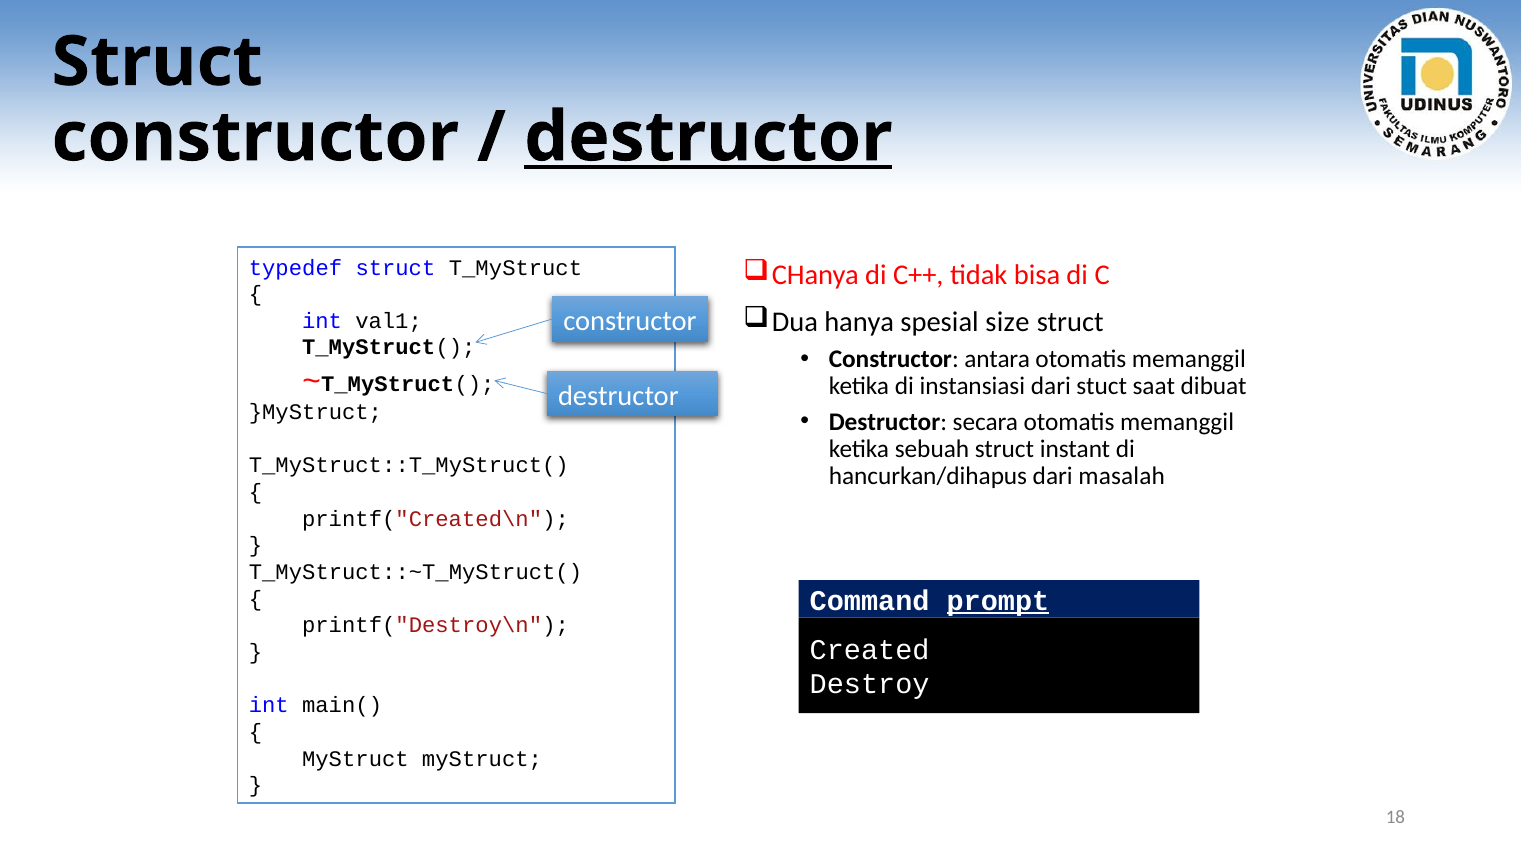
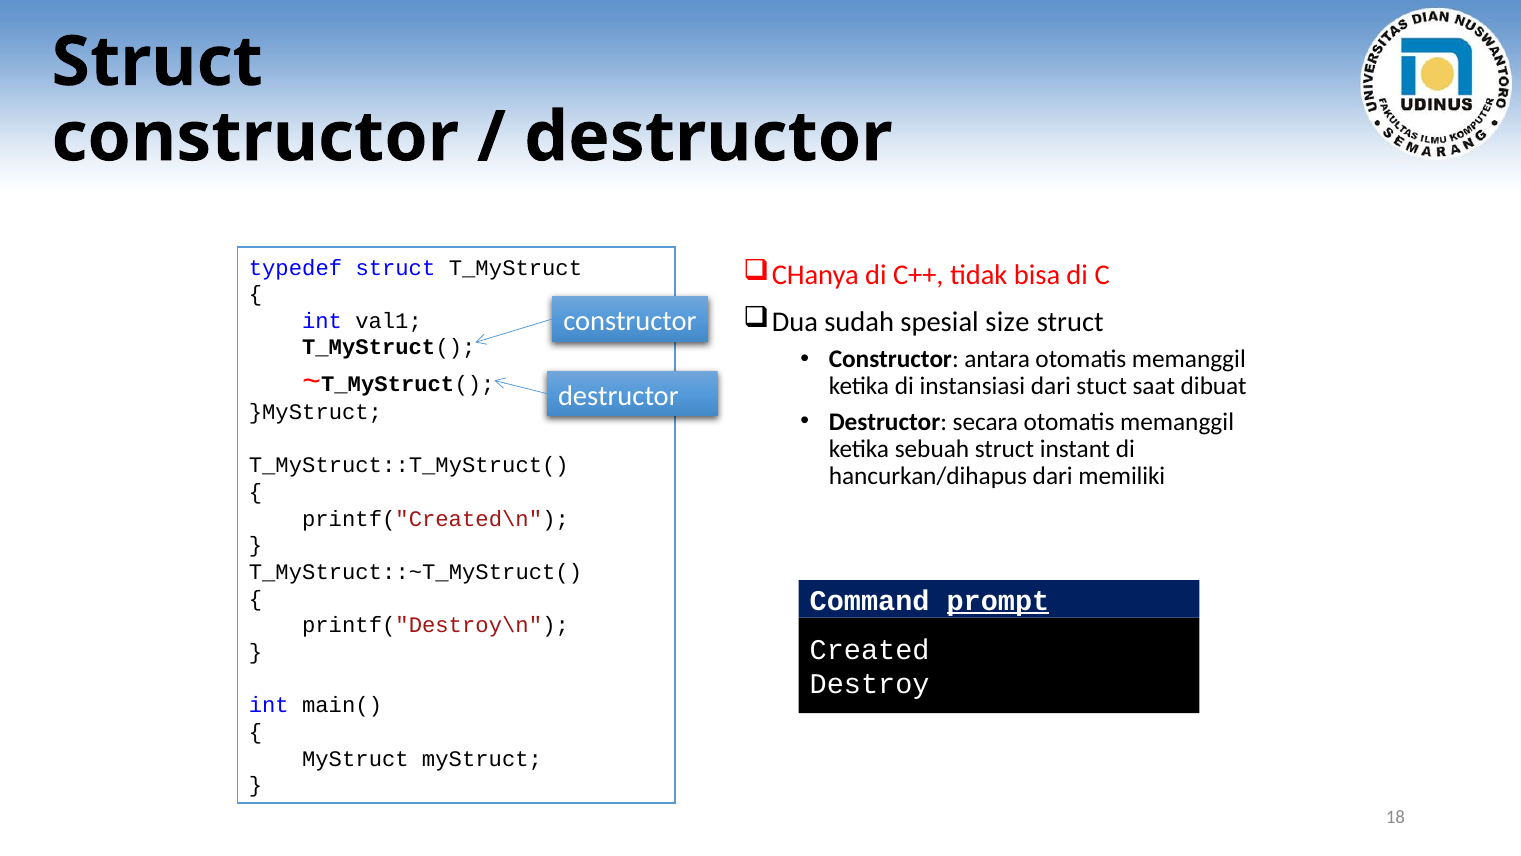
destructor at (708, 137) underline: present -> none
hanya: hanya -> sudah
masalah: masalah -> memiliki
